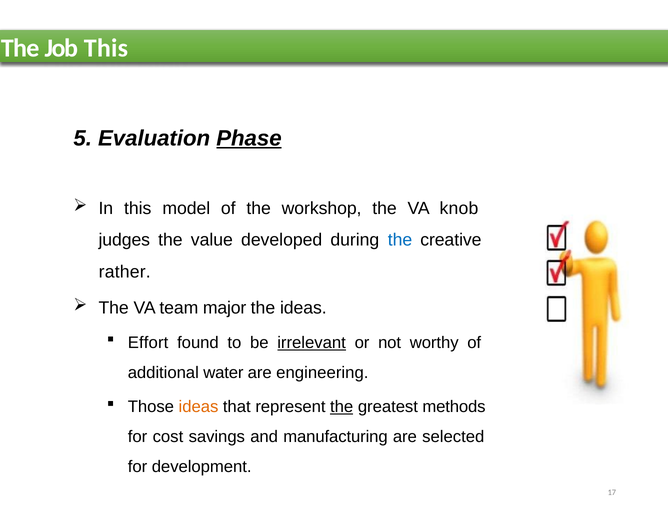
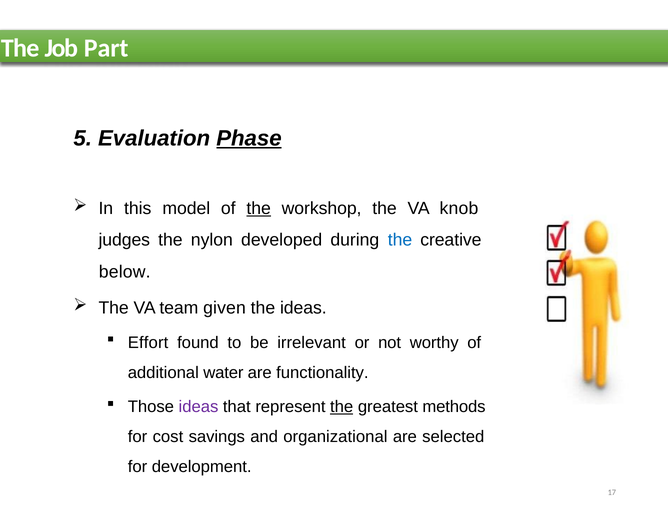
Job This: This -> Part
the at (259, 209) underline: none -> present
value: value -> nylon
rather: rather -> below
major: major -> given
irrelevant underline: present -> none
engineering: engineering -> functionality
ideas at (198, 407) colour: orange -> purple
manufacturing: manufacturing -> organizational
